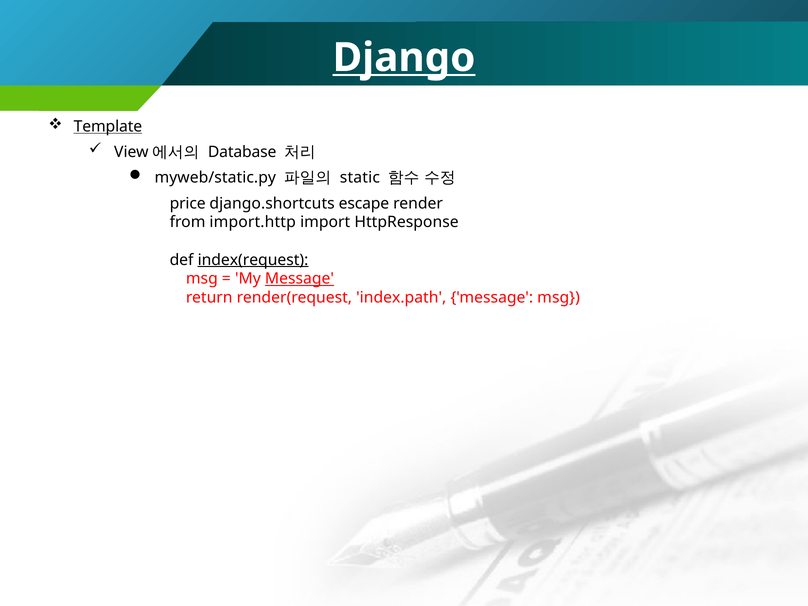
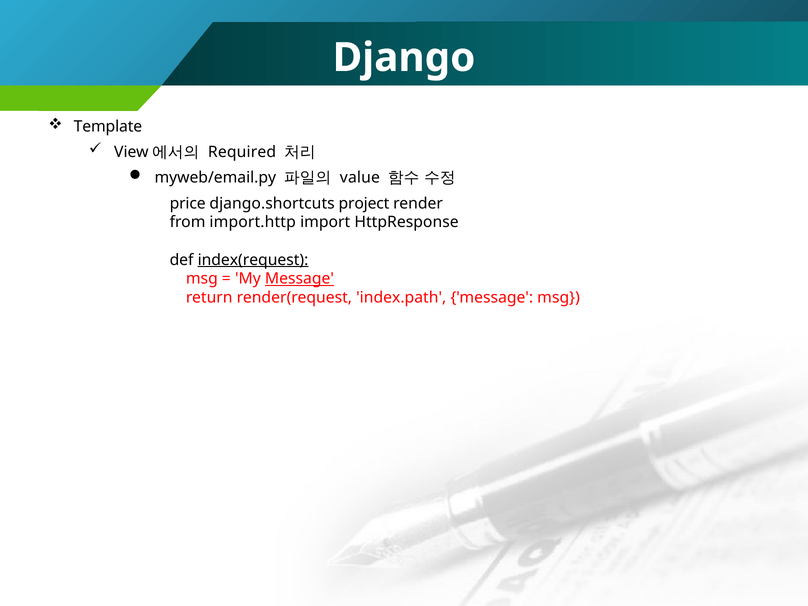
Django underline: present -> none
Template underline: present -> none
Database: Database -> Required
myweb/static.py: myweb/static.py -> myweb/email.py
static: static -> value
escape: escape -> project
